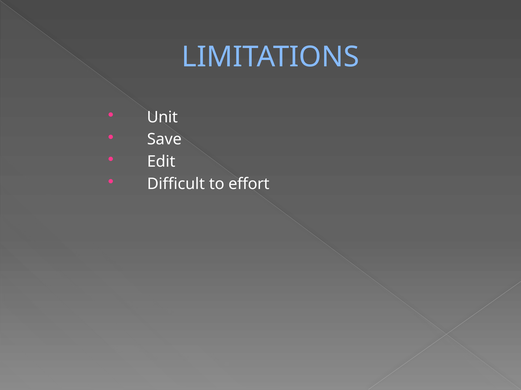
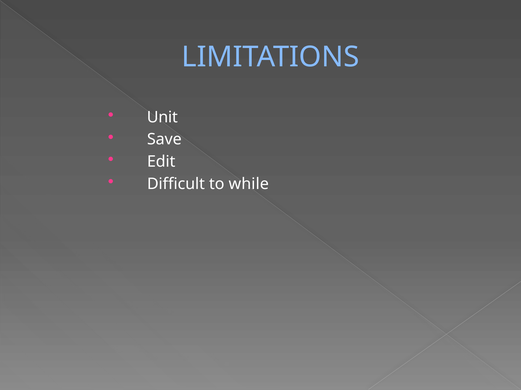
effort: effort -> while
